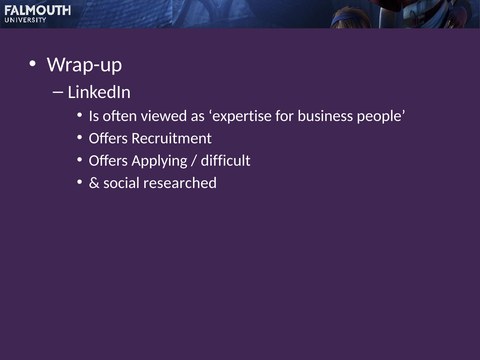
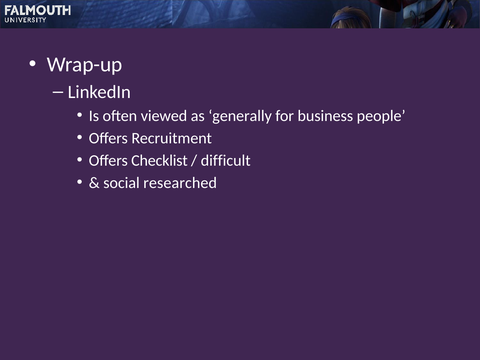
expertise: expertise -> generally
Applying: Applying -> Checklist
